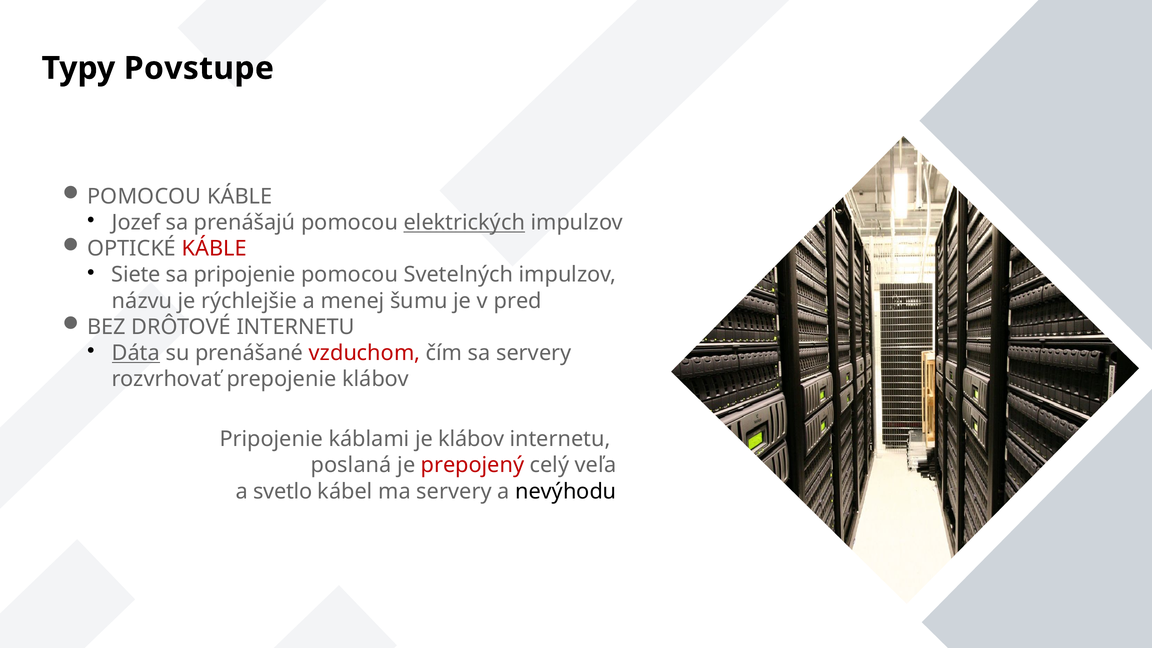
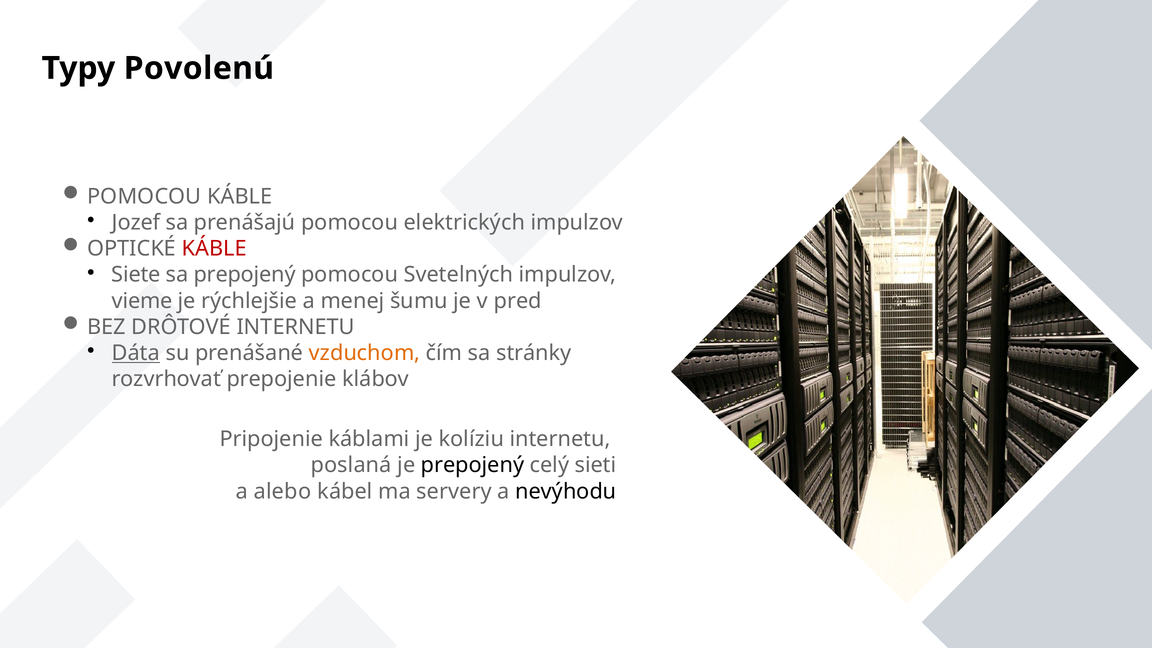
Povstupe: Povstupe -> Povolenú
elektrických underline: present -> none
sa pripojenie: pripojenie -> prepojený
názvu: názvu -> vieme
vzduchom colour: red -> orange
sa servery: servery -> stránky
je klábov: klábov -> kolíziu
prepojený at (473, 465) colour: red -> black
veľa: veľa -> sieti
svetlo: svetlo -> alebo
